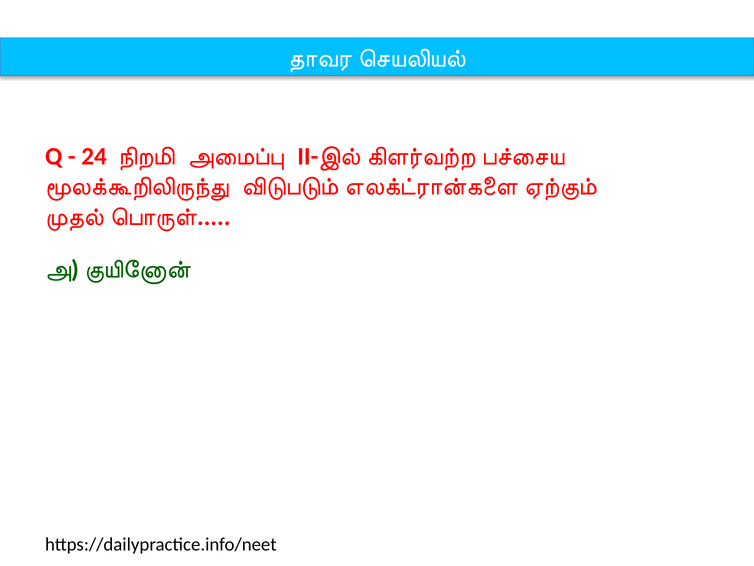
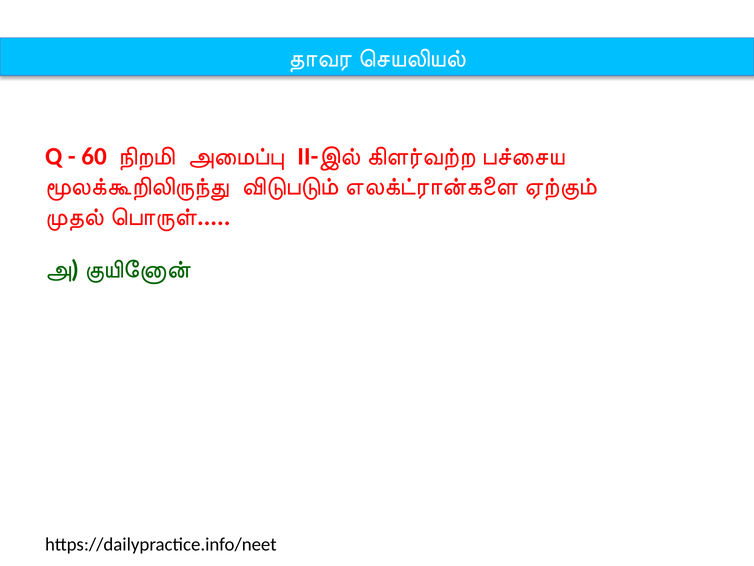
24: 24 -> 60
